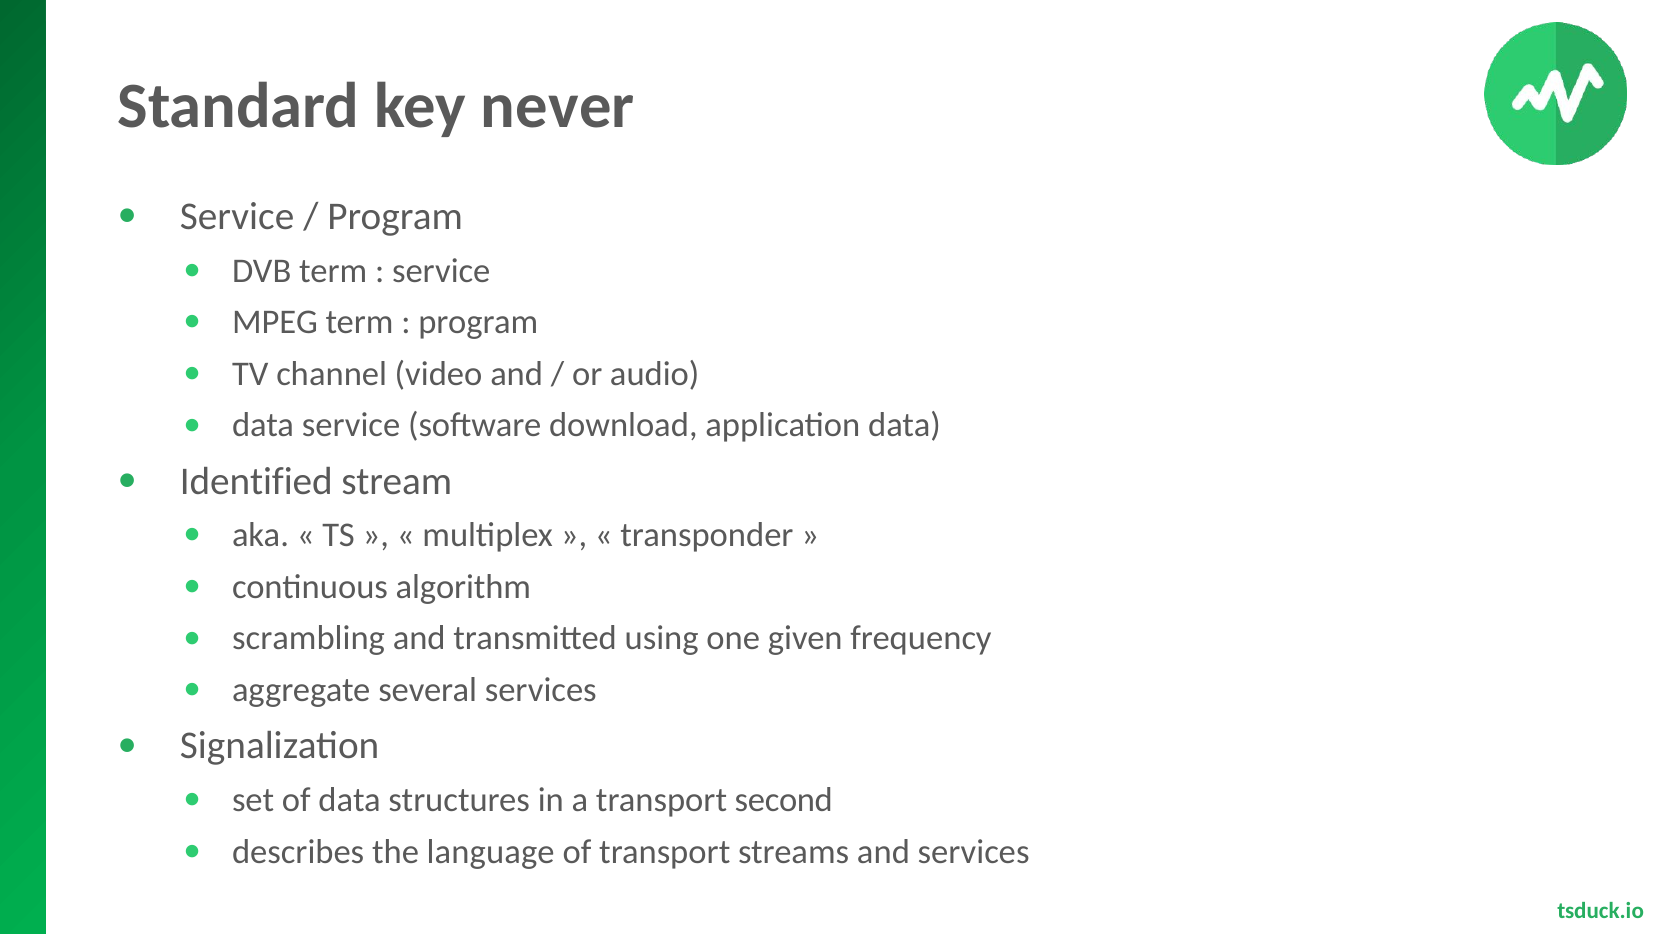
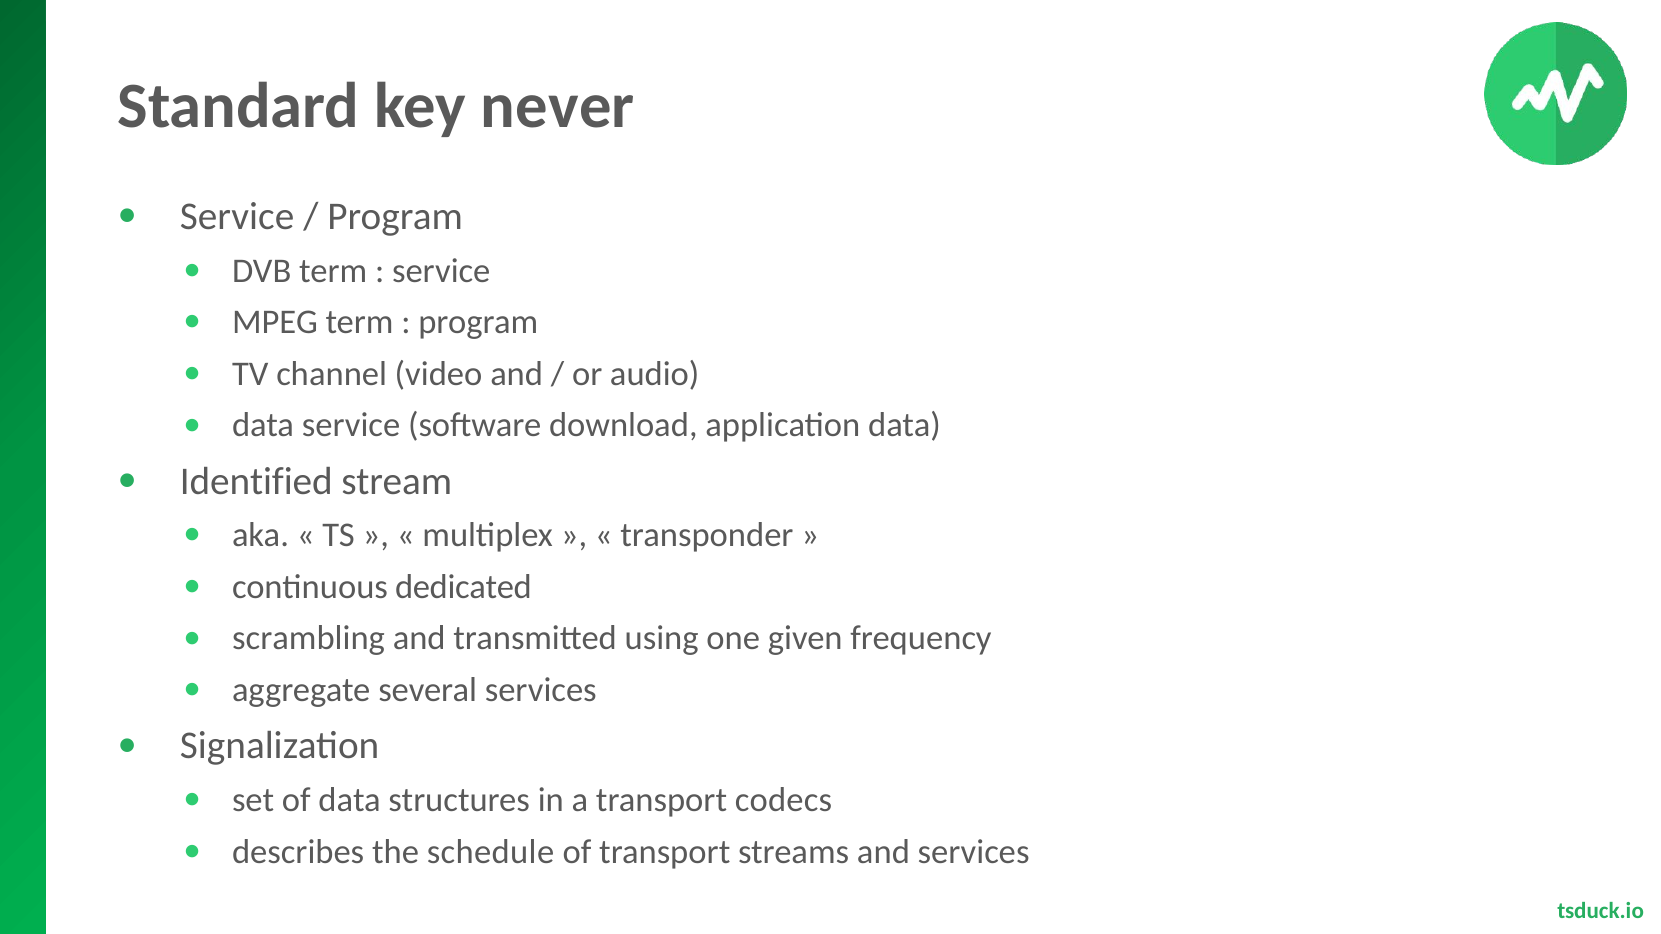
algorithm: algorithm -> dedicated
second: second -> codecs
language: language -> schedule
